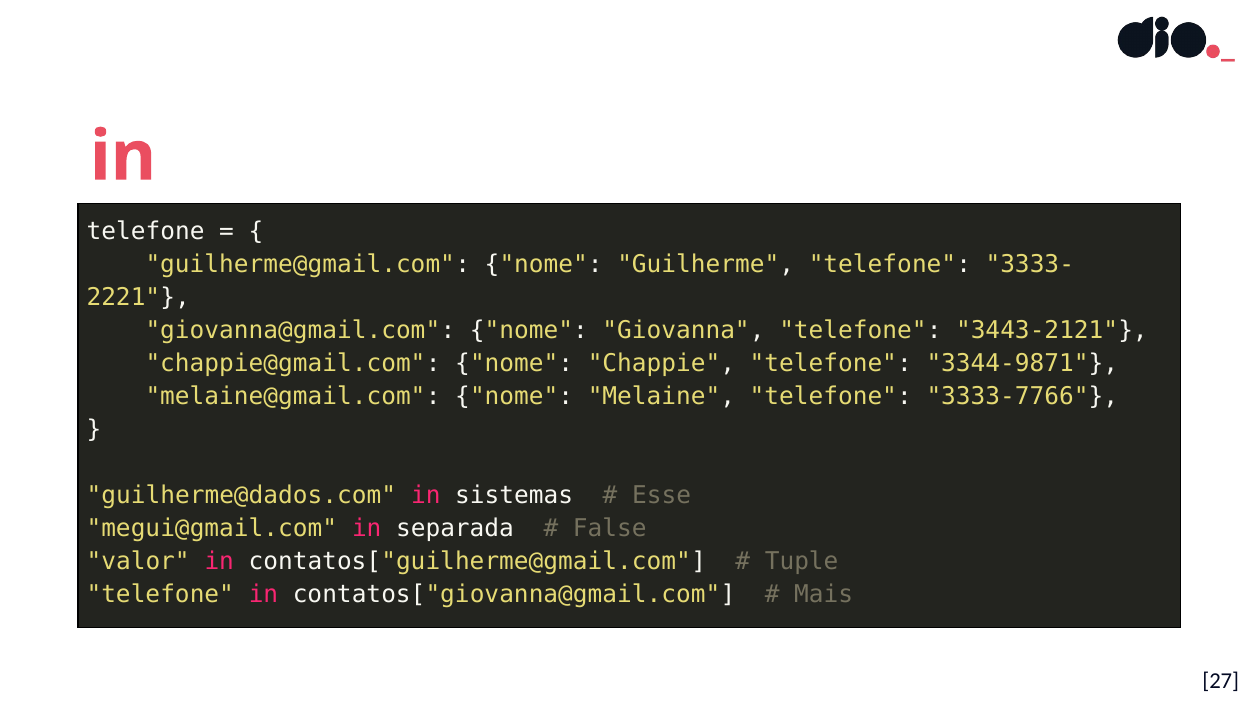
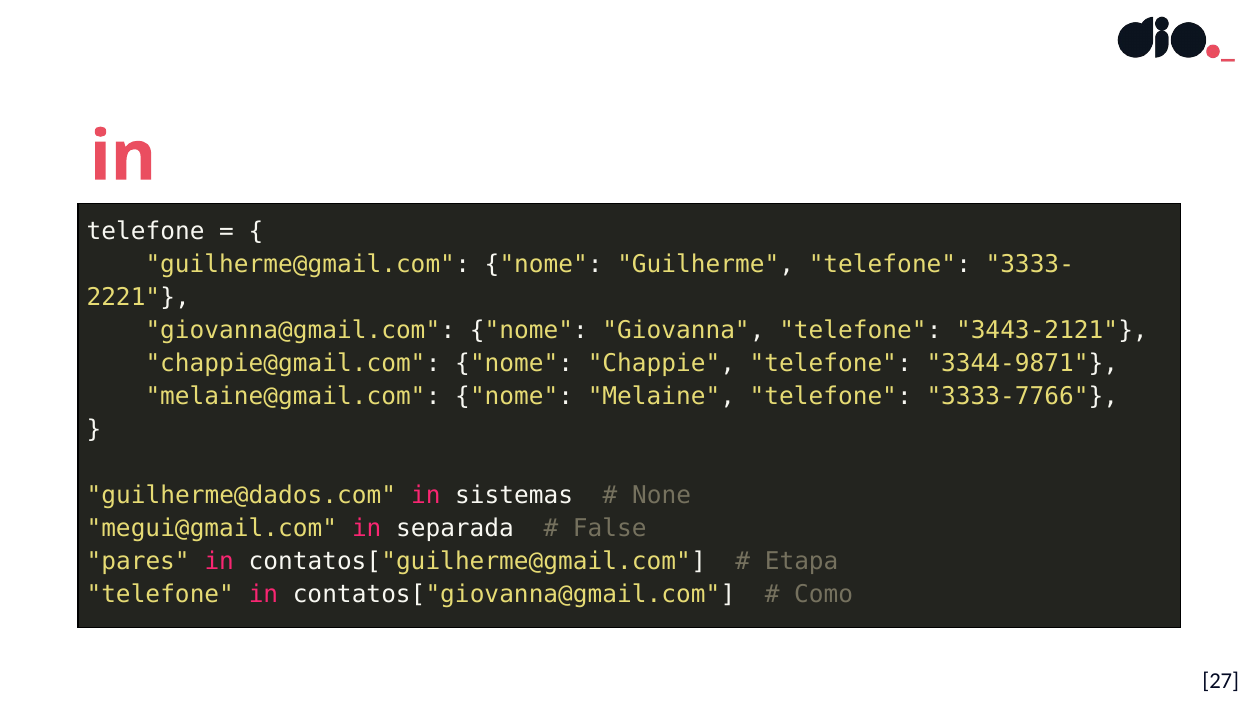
Esse: Esse -> None
valor: valor -> pares
Tuple: Tuple -> Etapa
Mais: Mais -> Como
